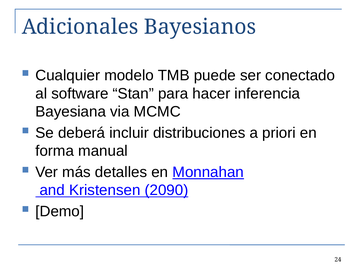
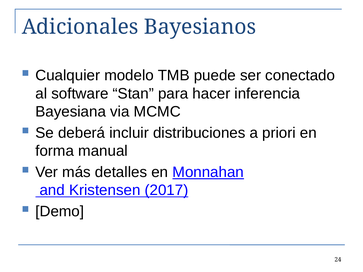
2090: 2090 -> 2017
